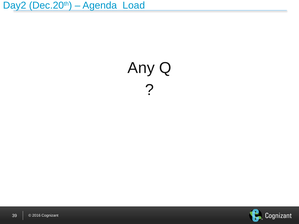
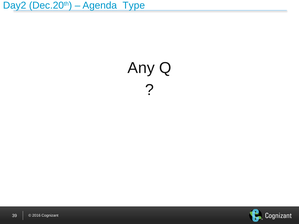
Load: Load -> Type
